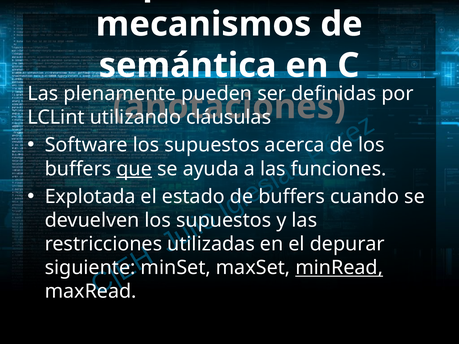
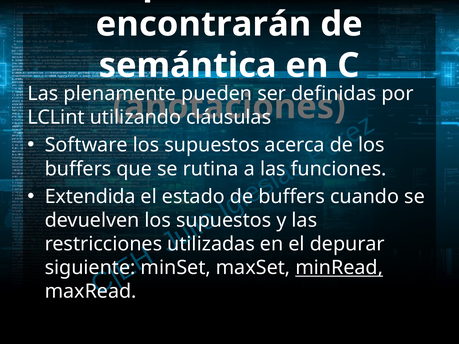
mecanismos: mecanismos -> encontrarán
que underline: present -> none
ayuda: ayuda -> rutina
Explotada: Explotada -> Extendida
